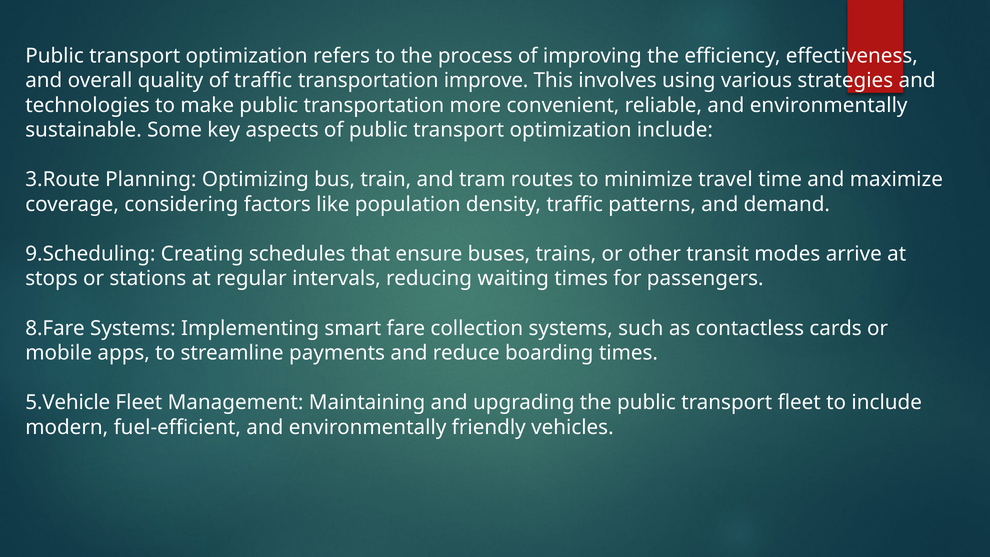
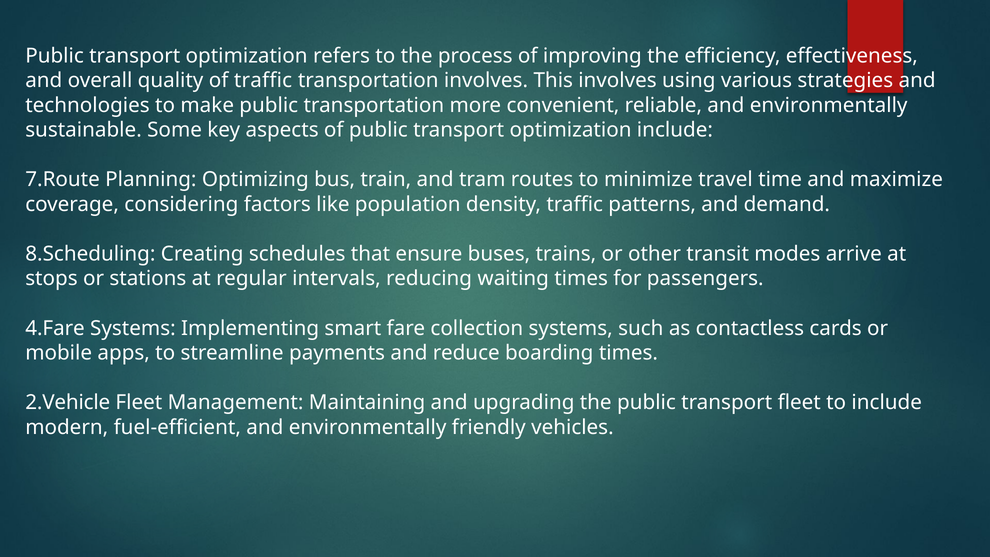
transportation improve: improve -> involves
3.Route: 3.Route -> 7.Route
9.Scheduling: 9.Scheduling -> 8.Scheduling
8.Fare: 8.Fare -> 4.Fare
5.Vehicle: 5.Vehicle -> 2.Vehicle
